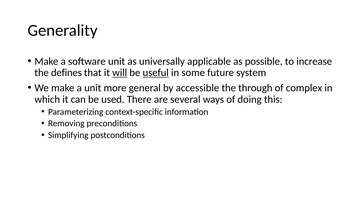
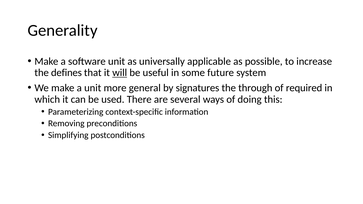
useful underline: present -> none
accessible: accessible -> signatures
complex: complex -> required
